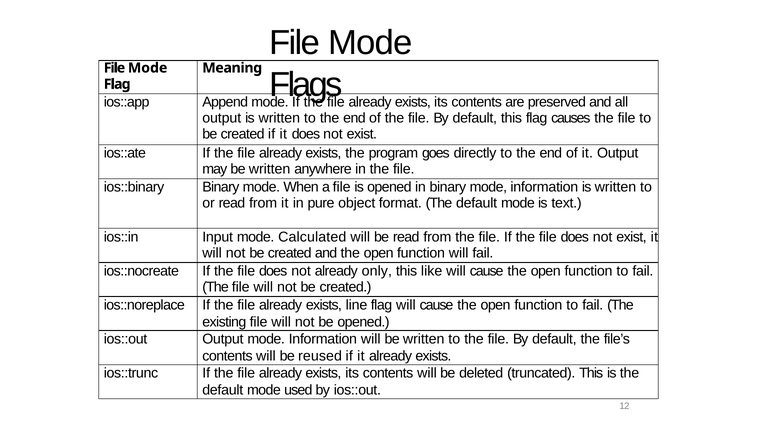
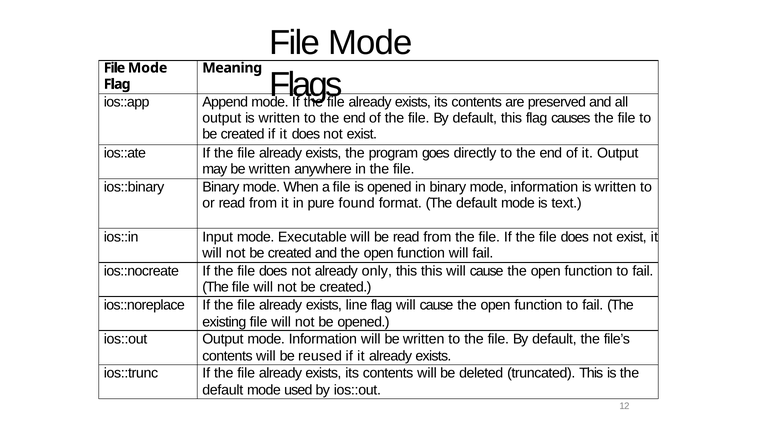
object: object -> found
Calculated: Calculated -> Executable
this like: like -> this
